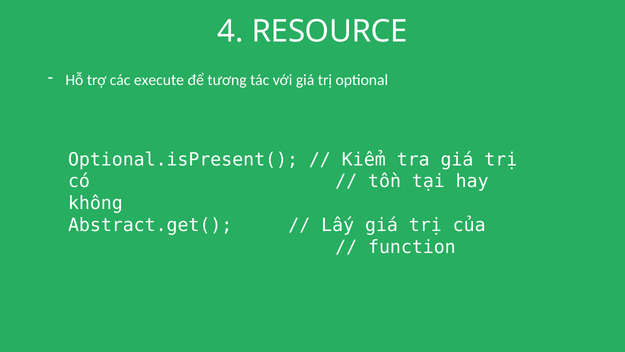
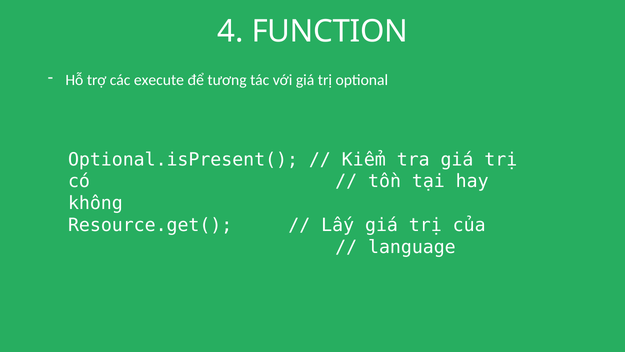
RESOURCE: RESOURCE -> FUNCTION
Abstract.get(: Abstract.get( -> Resource.get(
function: function -> language
